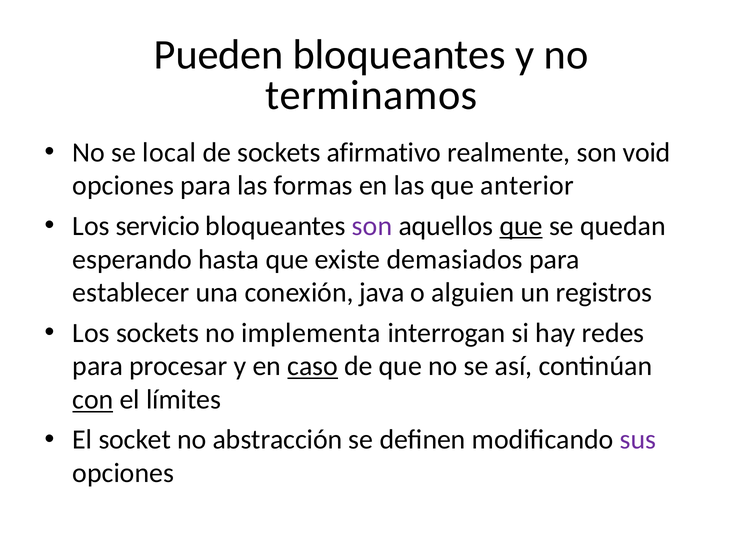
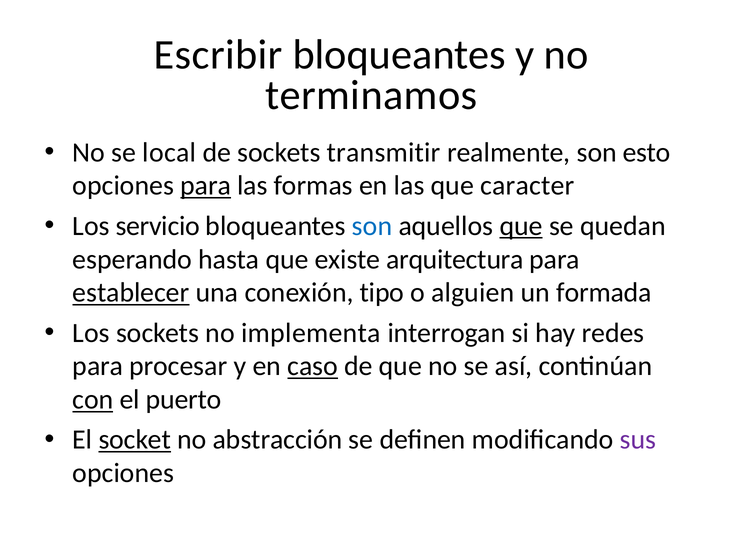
Pueden: Pueden -> Escribir
afirmativo: afirmativo -> transmitir
void: void -> esto
para at (206, 186) underline: none -> present
anterior: anterior -> caracter
son at (372, 226) colour: purple -> blue
demasiados: demasiados -> arquitectura
establecer underline: none -> present
java: java -> tipo
registros: registros -> formada
límites: límites -> puerto
socket underline: none -> present
